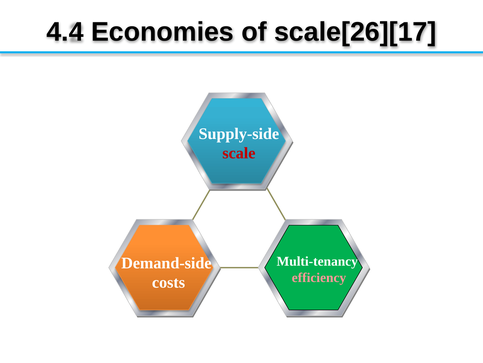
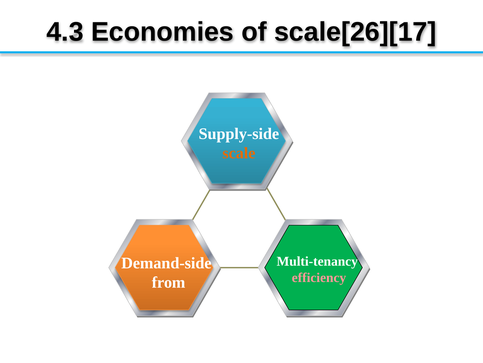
4.4: 4.4 -> 4.3
scale colour: red -> orange
costs: costs -> from
